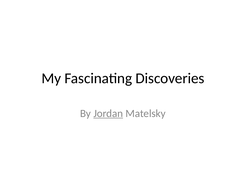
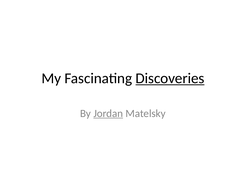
Discoveries underline: none -> present
